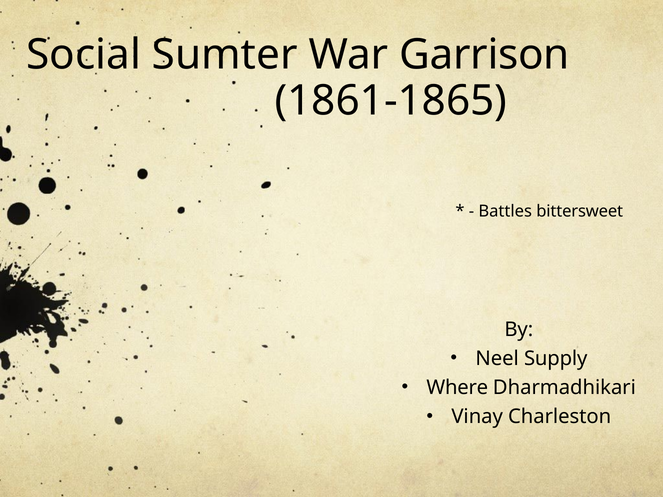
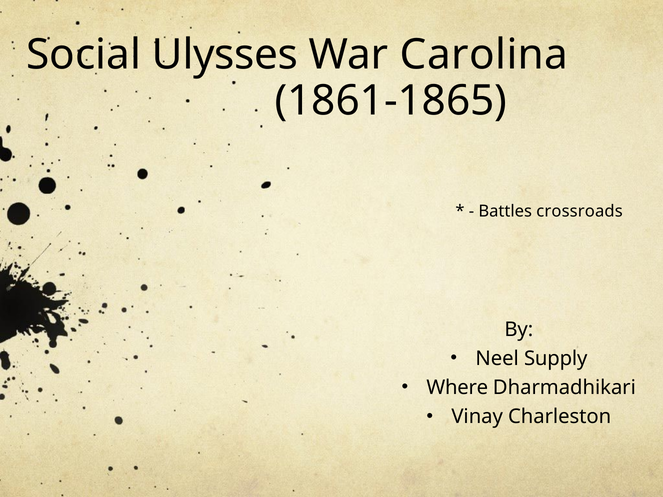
Sumter: Sumter -> Ulysses
Garrison: Garrison -> Carolina
bittersweet: bittersweet -> crossroads
